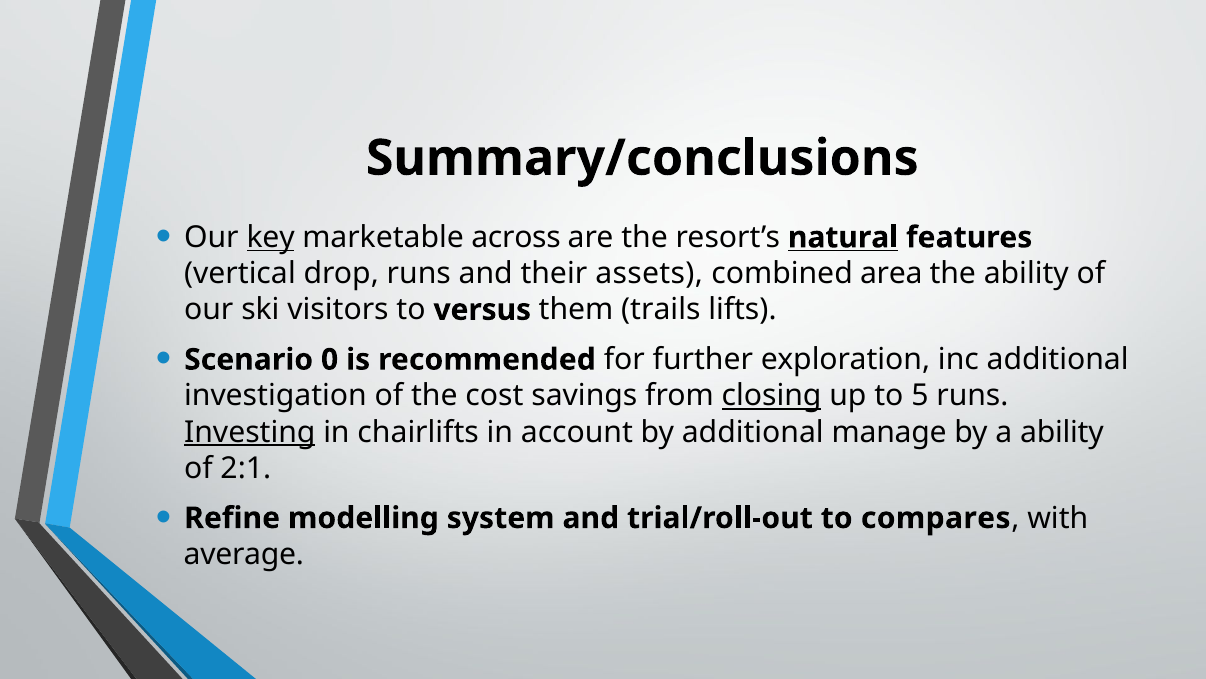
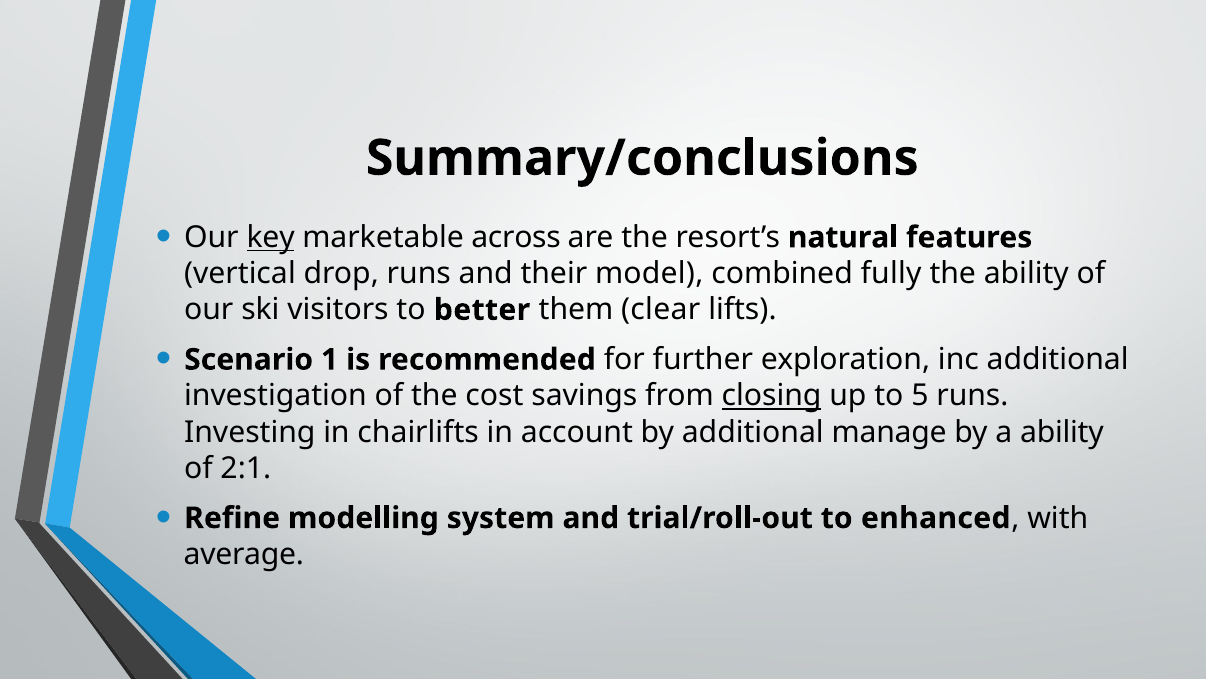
natural underline: present -> none
assets: assets -> model
area: area -> fully
versus: versus -> better
trails: trails -> clear
0: 0 -> 1
Investing underline: present -> none
compares: compares -> enhanced
